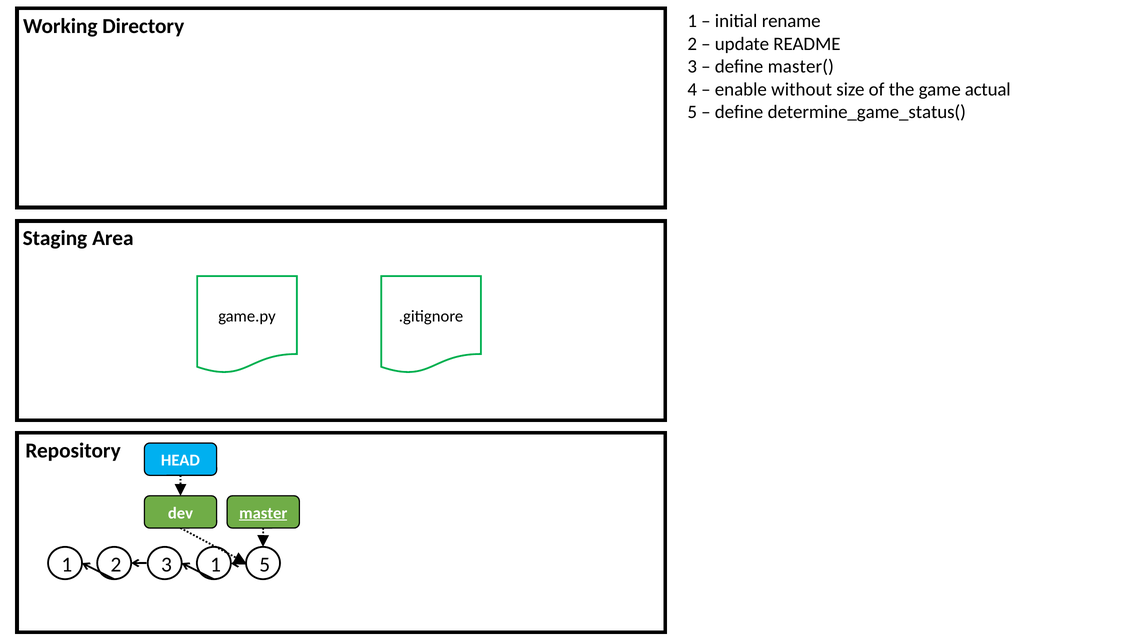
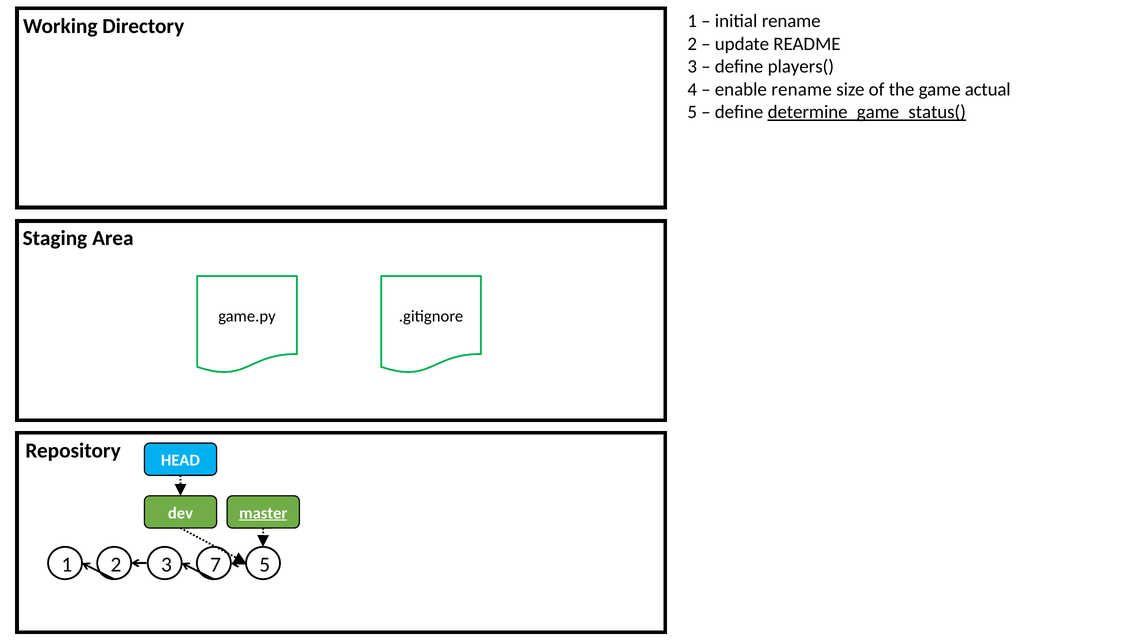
master(: master( -> players(
enable without: without -> rename
determine_game_status( underline: none -> present
3 1: 1 -> 7
